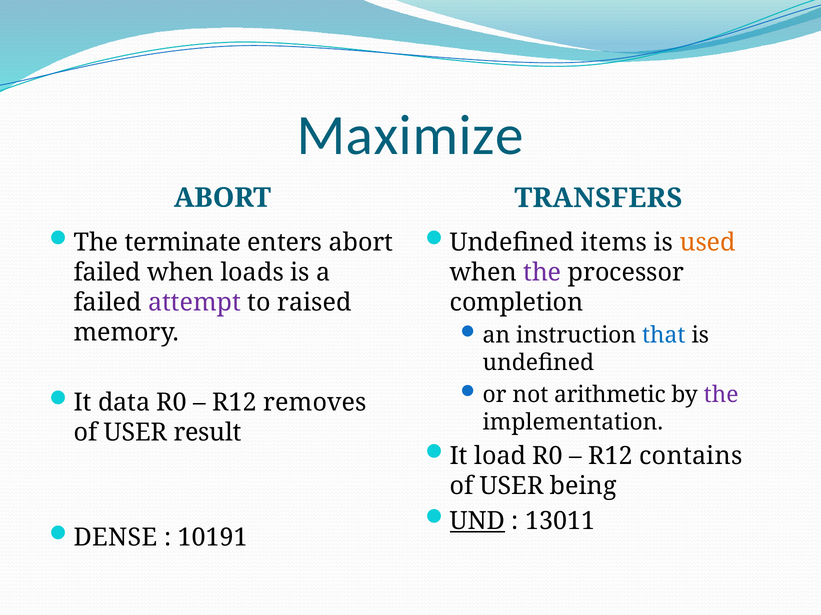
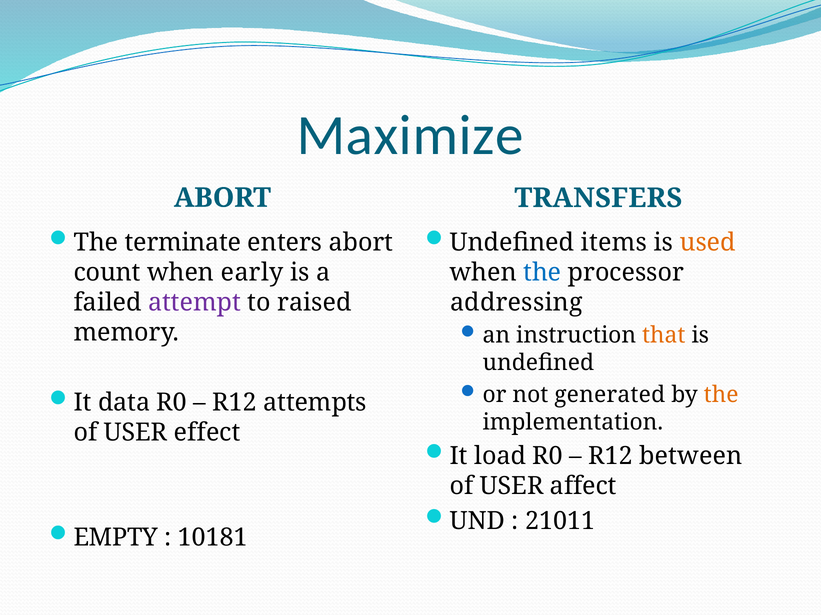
failed at (107, 273): failed -> count
loads: loads -> early
the at (542, 273) colour: purple -> blue
completion: completion -> addressing
that colour: blue -> orange
arithmetic: arithmetic -> generated
the at (721, 395) colour: purple -> orange
removes: removes -> attempts
result: result -> effect
contains: contains -> between
being: being -> affect
UND underline: present -> none
13011: 13011 -> 21011
DENSE: DENSE -> EMPTY
10191: 10191 -> 10181
